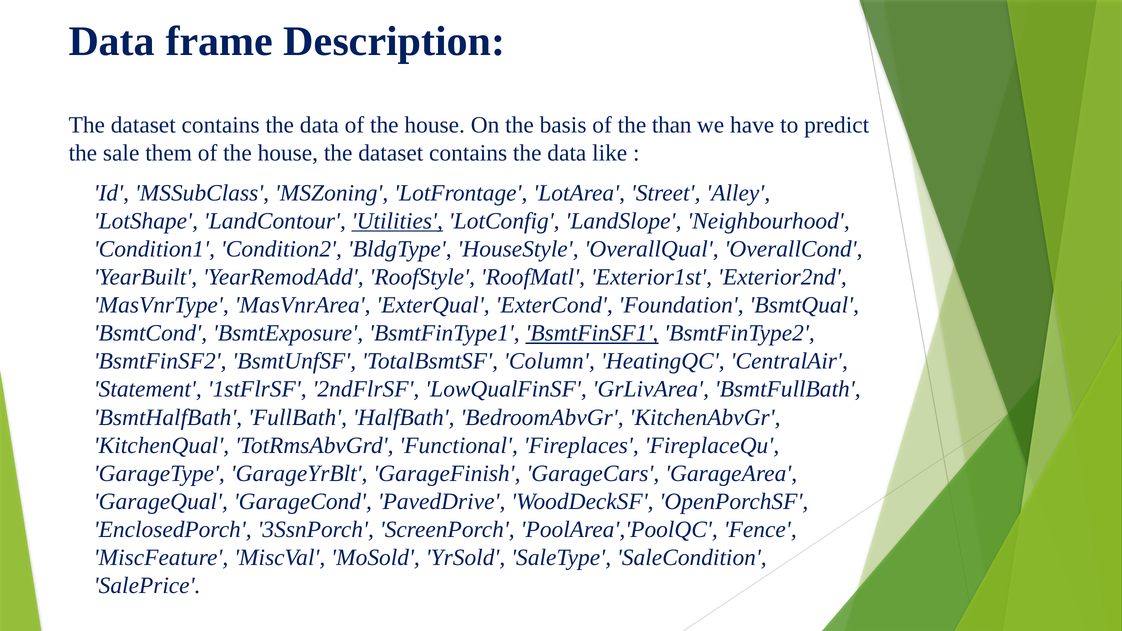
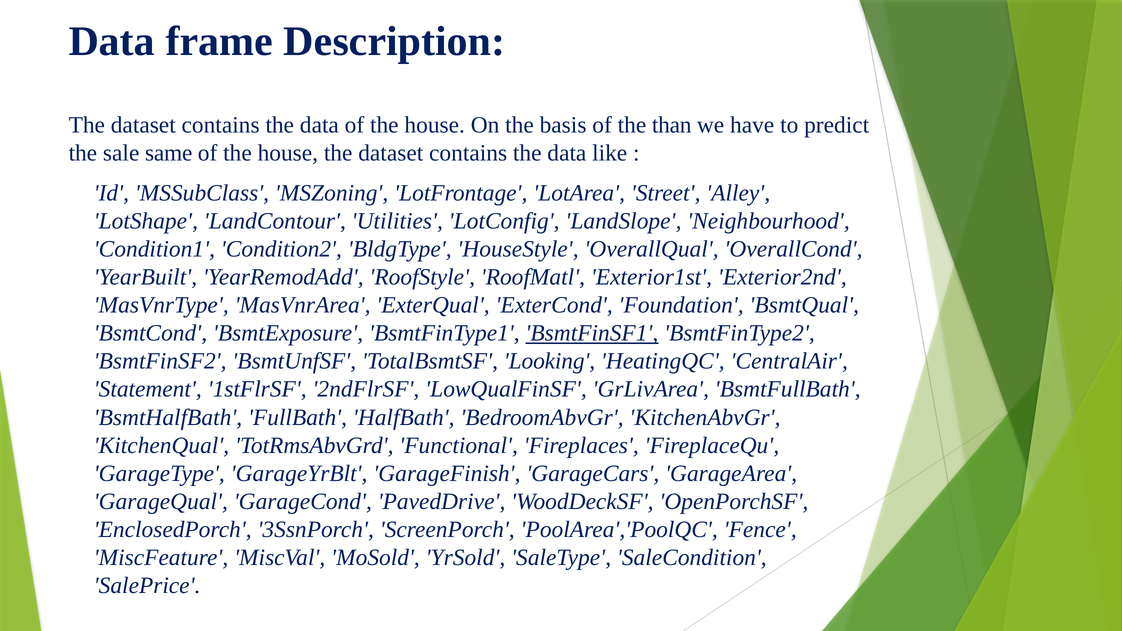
them: them -> same
Utilities underline: present -> none
Column: Column -> Looking
